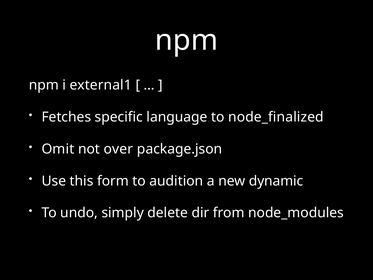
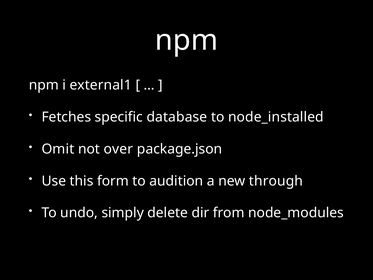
language: language -> database
node_finalized: node_finalized -> node_installed
dynamic: dynamic -> through
